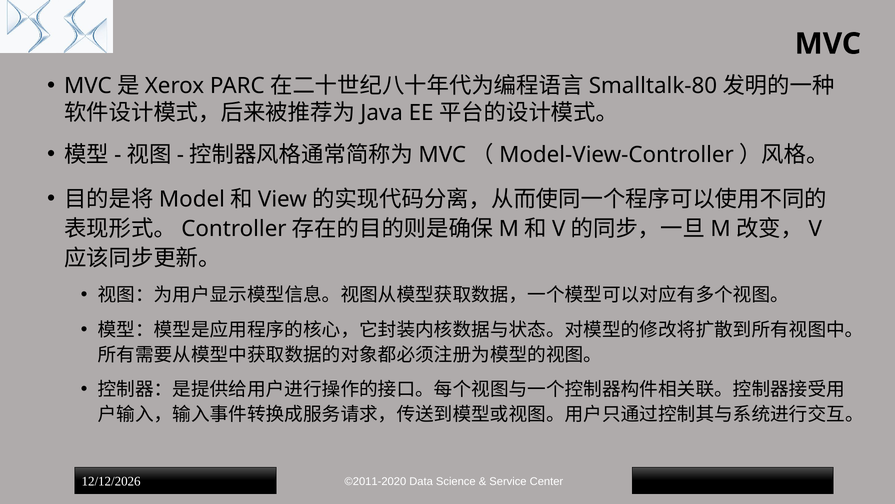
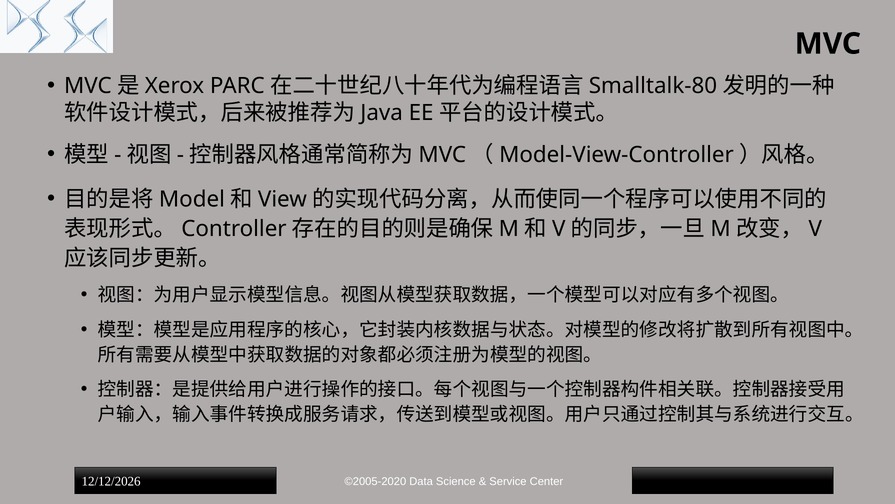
©2011-2020: ©2011-2020 -> ©2005-2020
